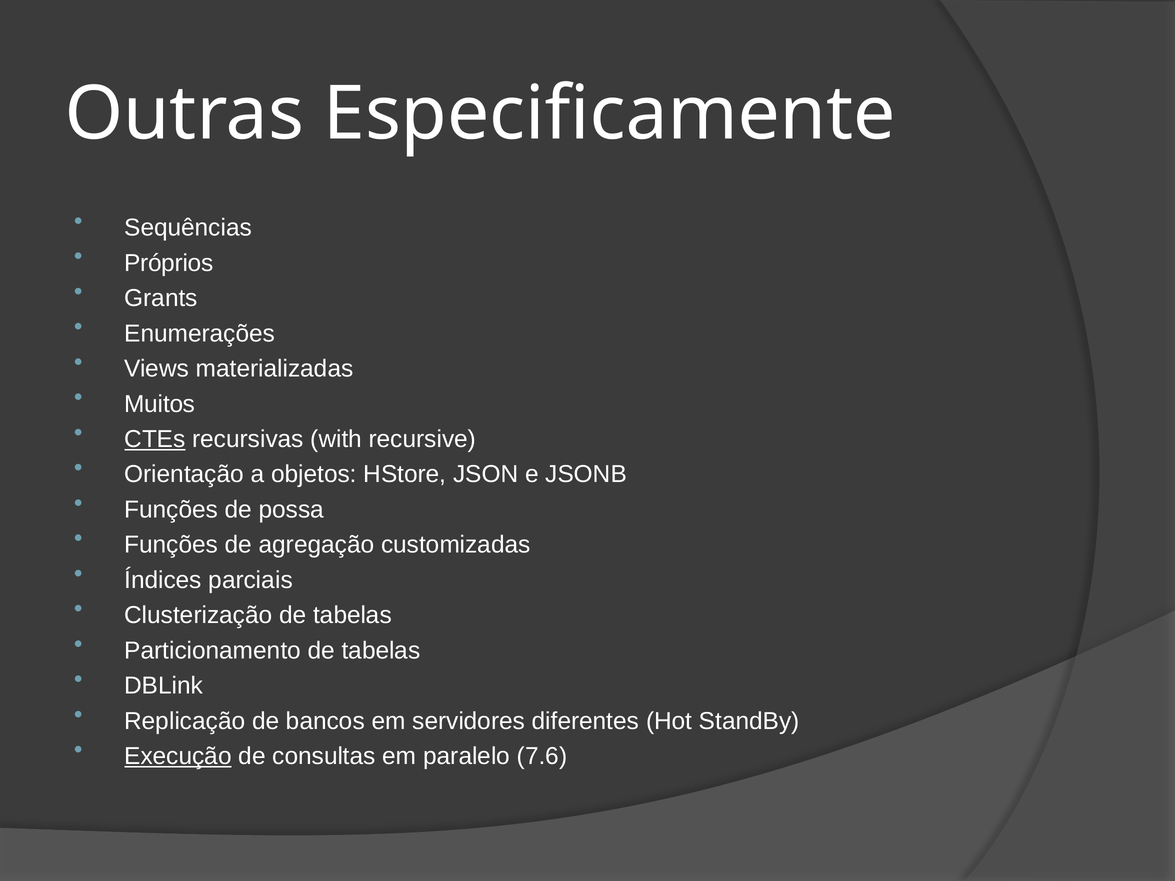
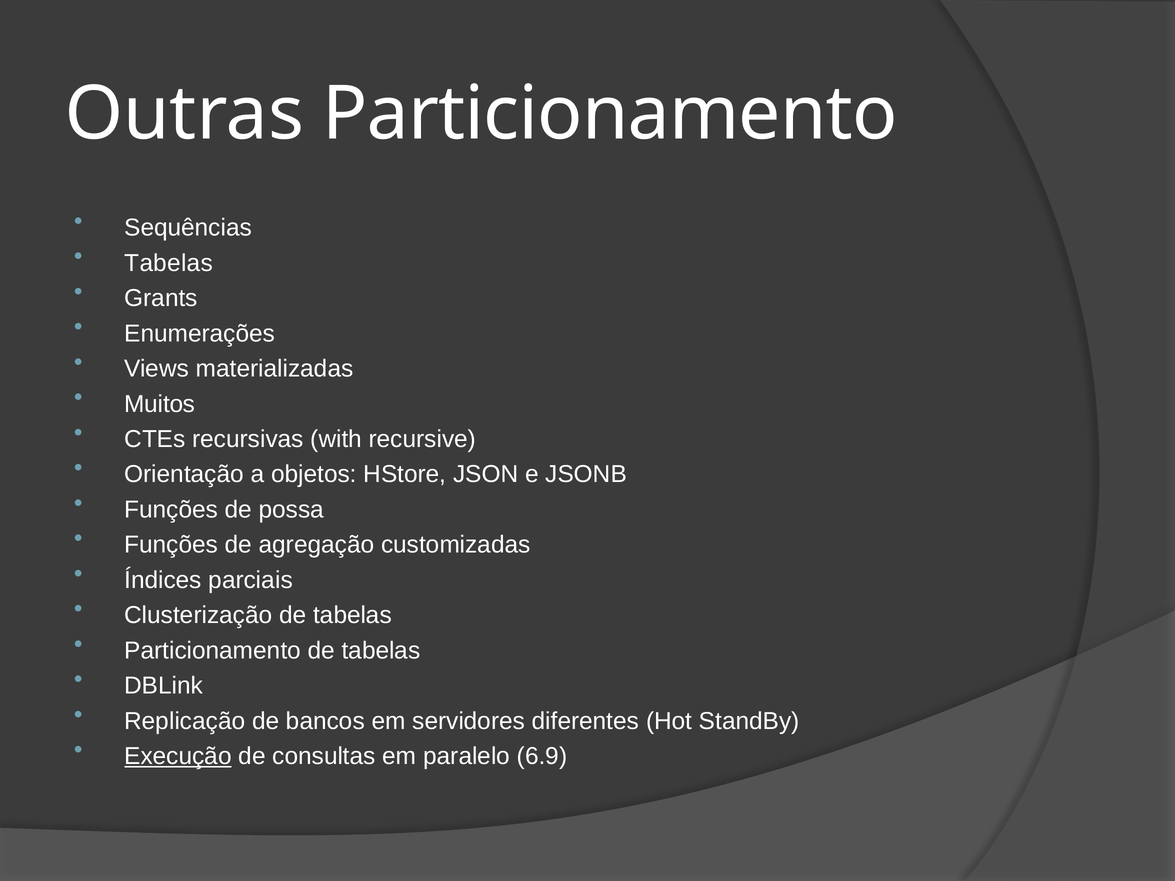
Outras Especificamente: Especificamente -> Particionamento
Próprios at (169, 263): Próprios -> Tabelas
CTEs underline: present -> none
7.6: 7.6 -> 6.9
